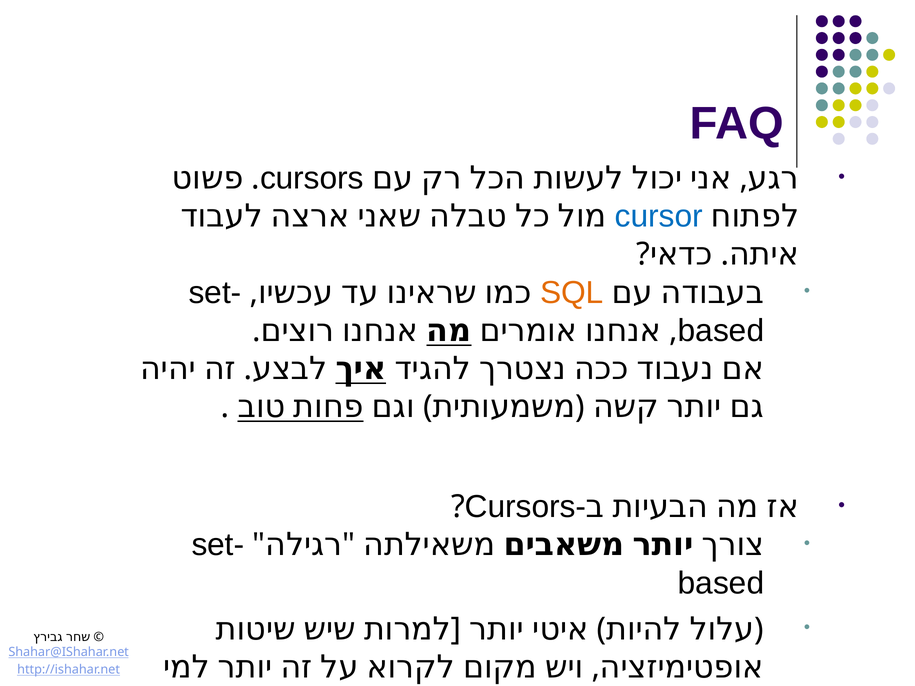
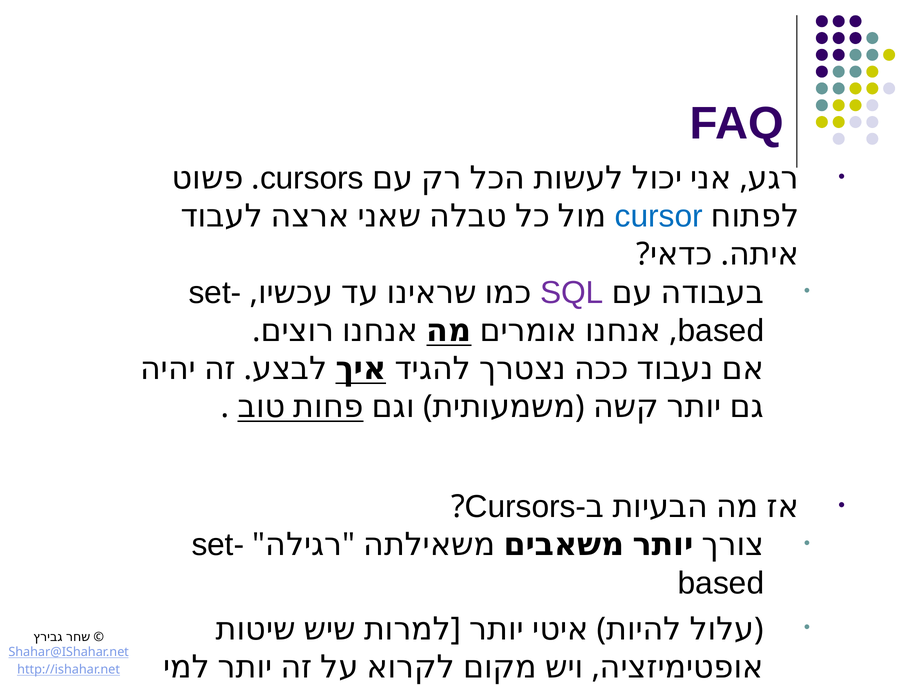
SQL colour: orange -> purple
